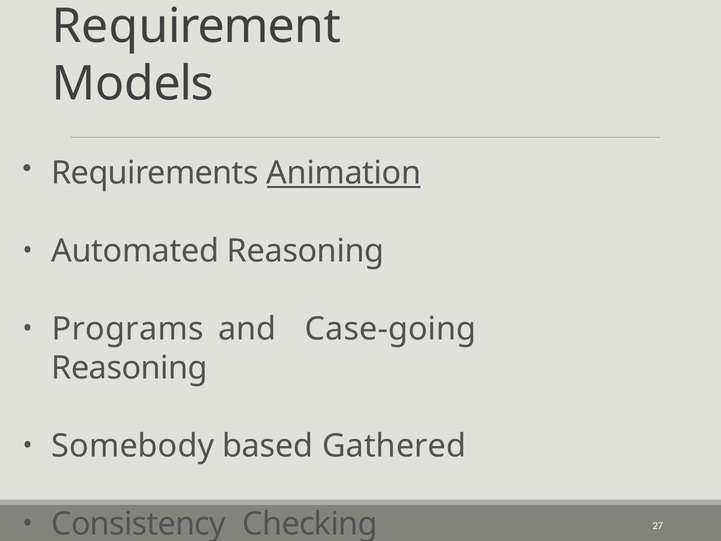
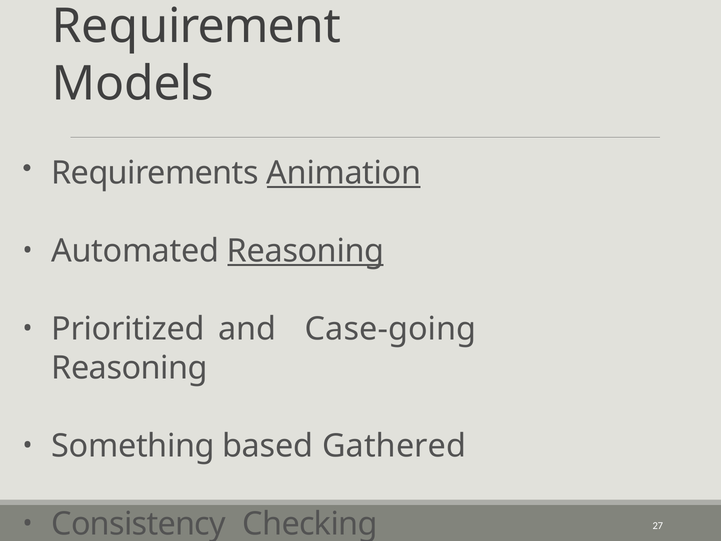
Reasoning at (306, 251) underline: none -> present
Programs: Programs -> Prioritized
Somebody: Somebody -> Something
